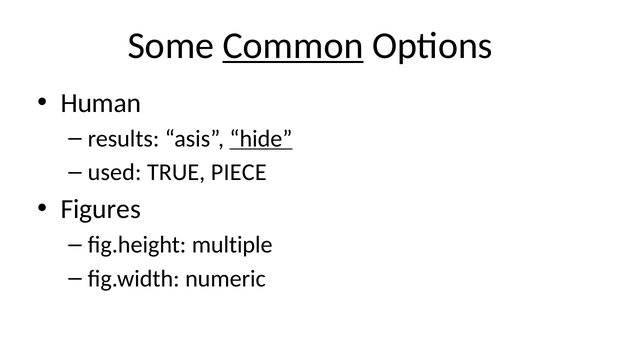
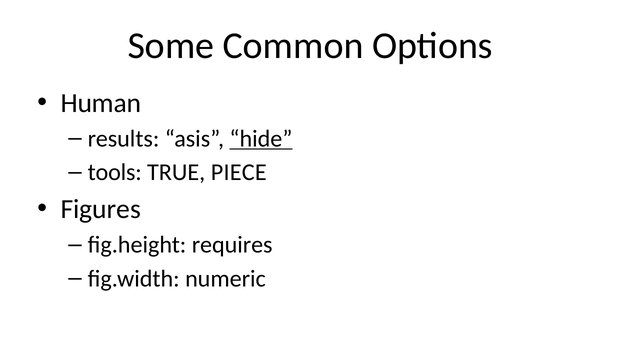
Common underline: present -> none
used: used -> tools
multiple: multiple -> requires
